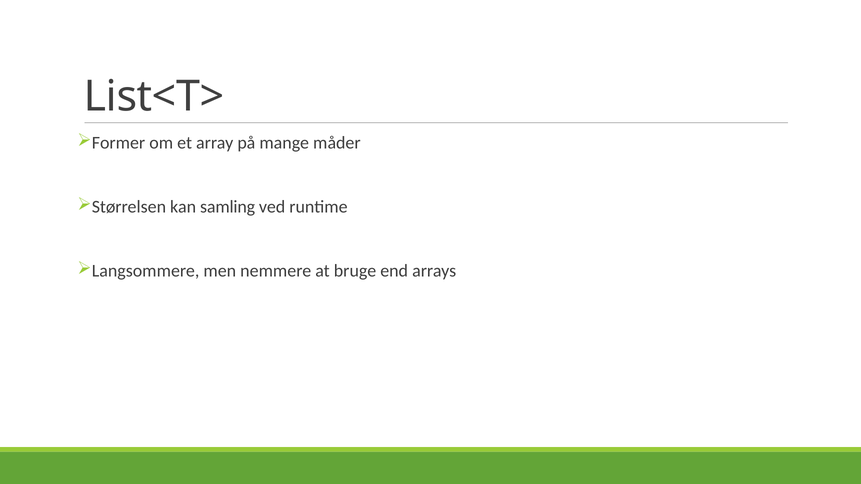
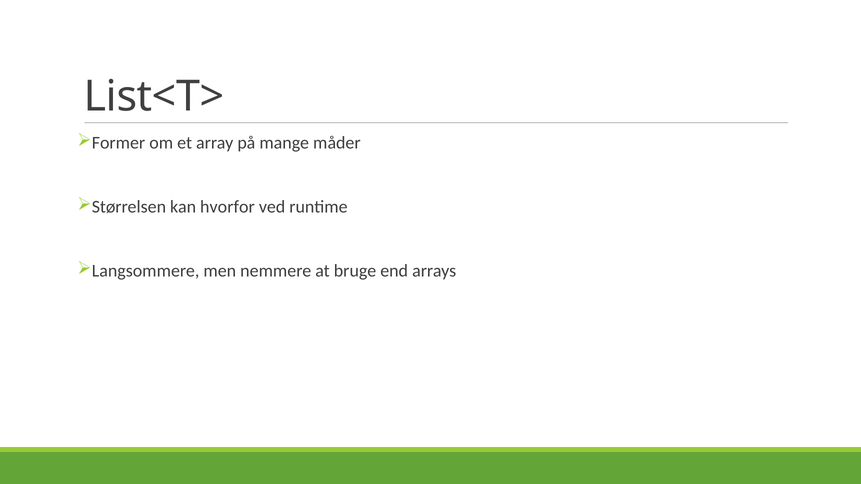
samling: samling -> hvorfor
